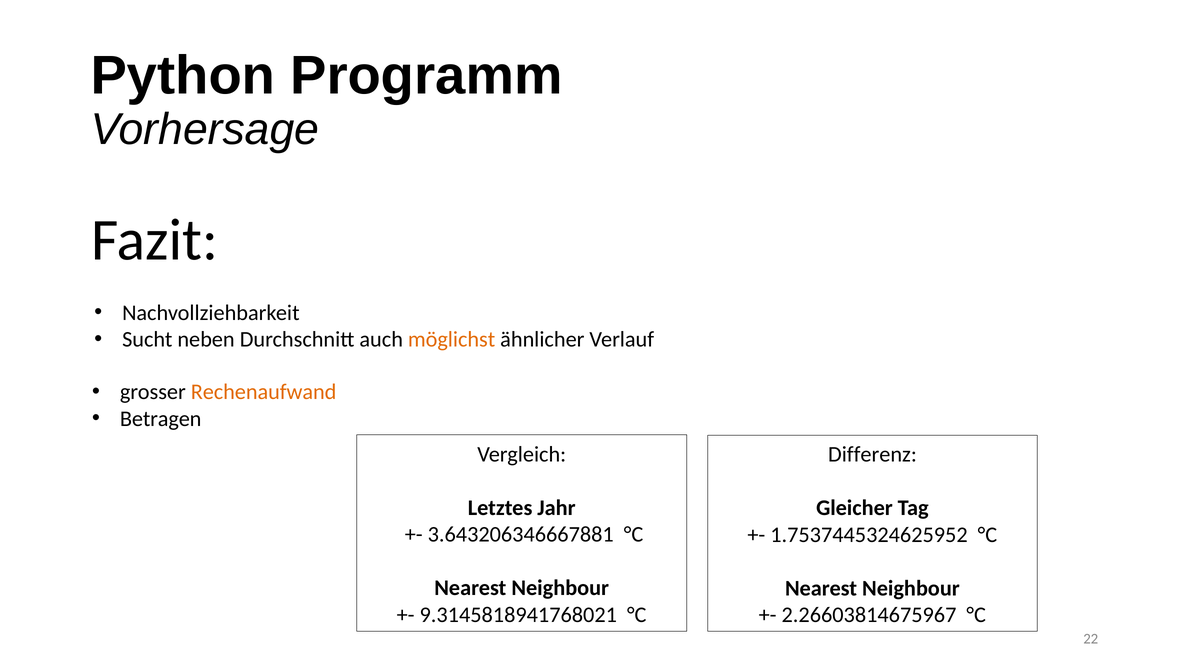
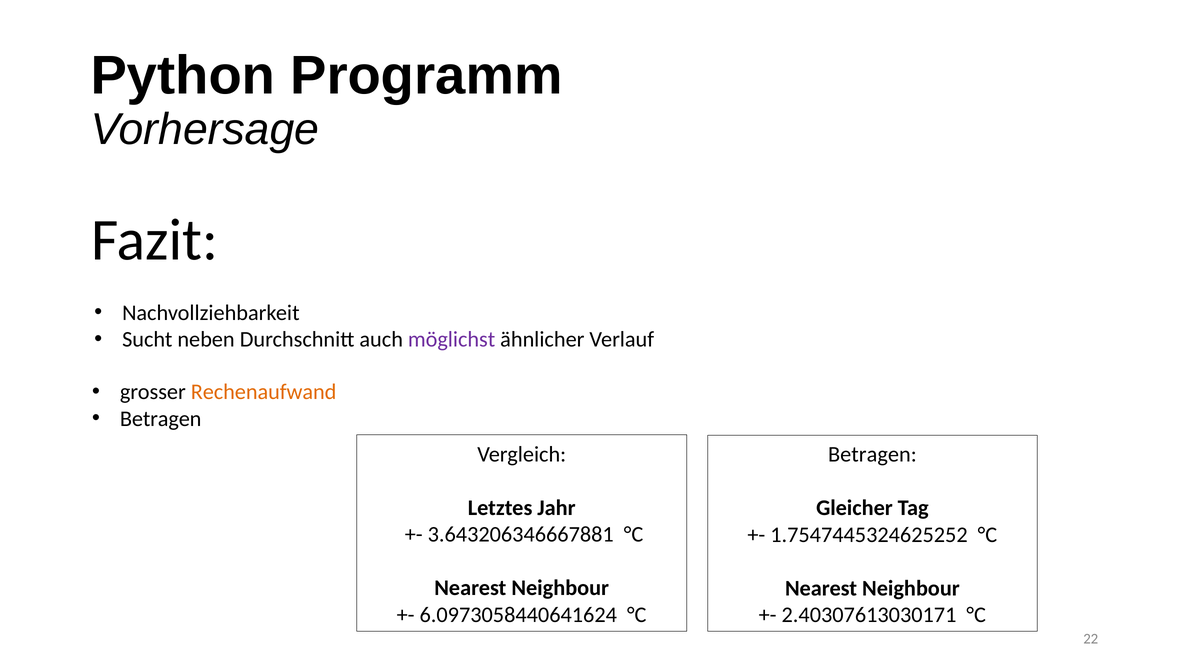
möglichst colour: orange -> purple
Differenz at (872, 454): Differenz -> Betragen
1.7537445324625952: 1.7537445324625952 -> 1.7547445324625252
9.3145818941768021: 9.3145818941768021 -> 6.0973058440641624
2.26603814675967: 2.26603814675967 -> 2.40307613030171
